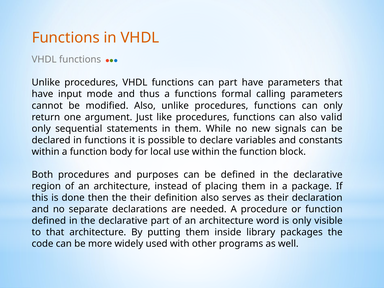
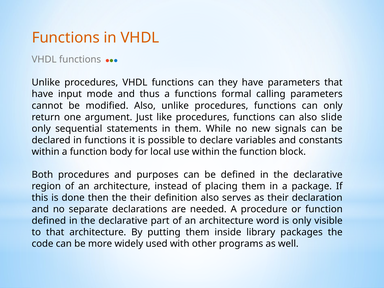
can part: part -> they
valid: valid -> slide
